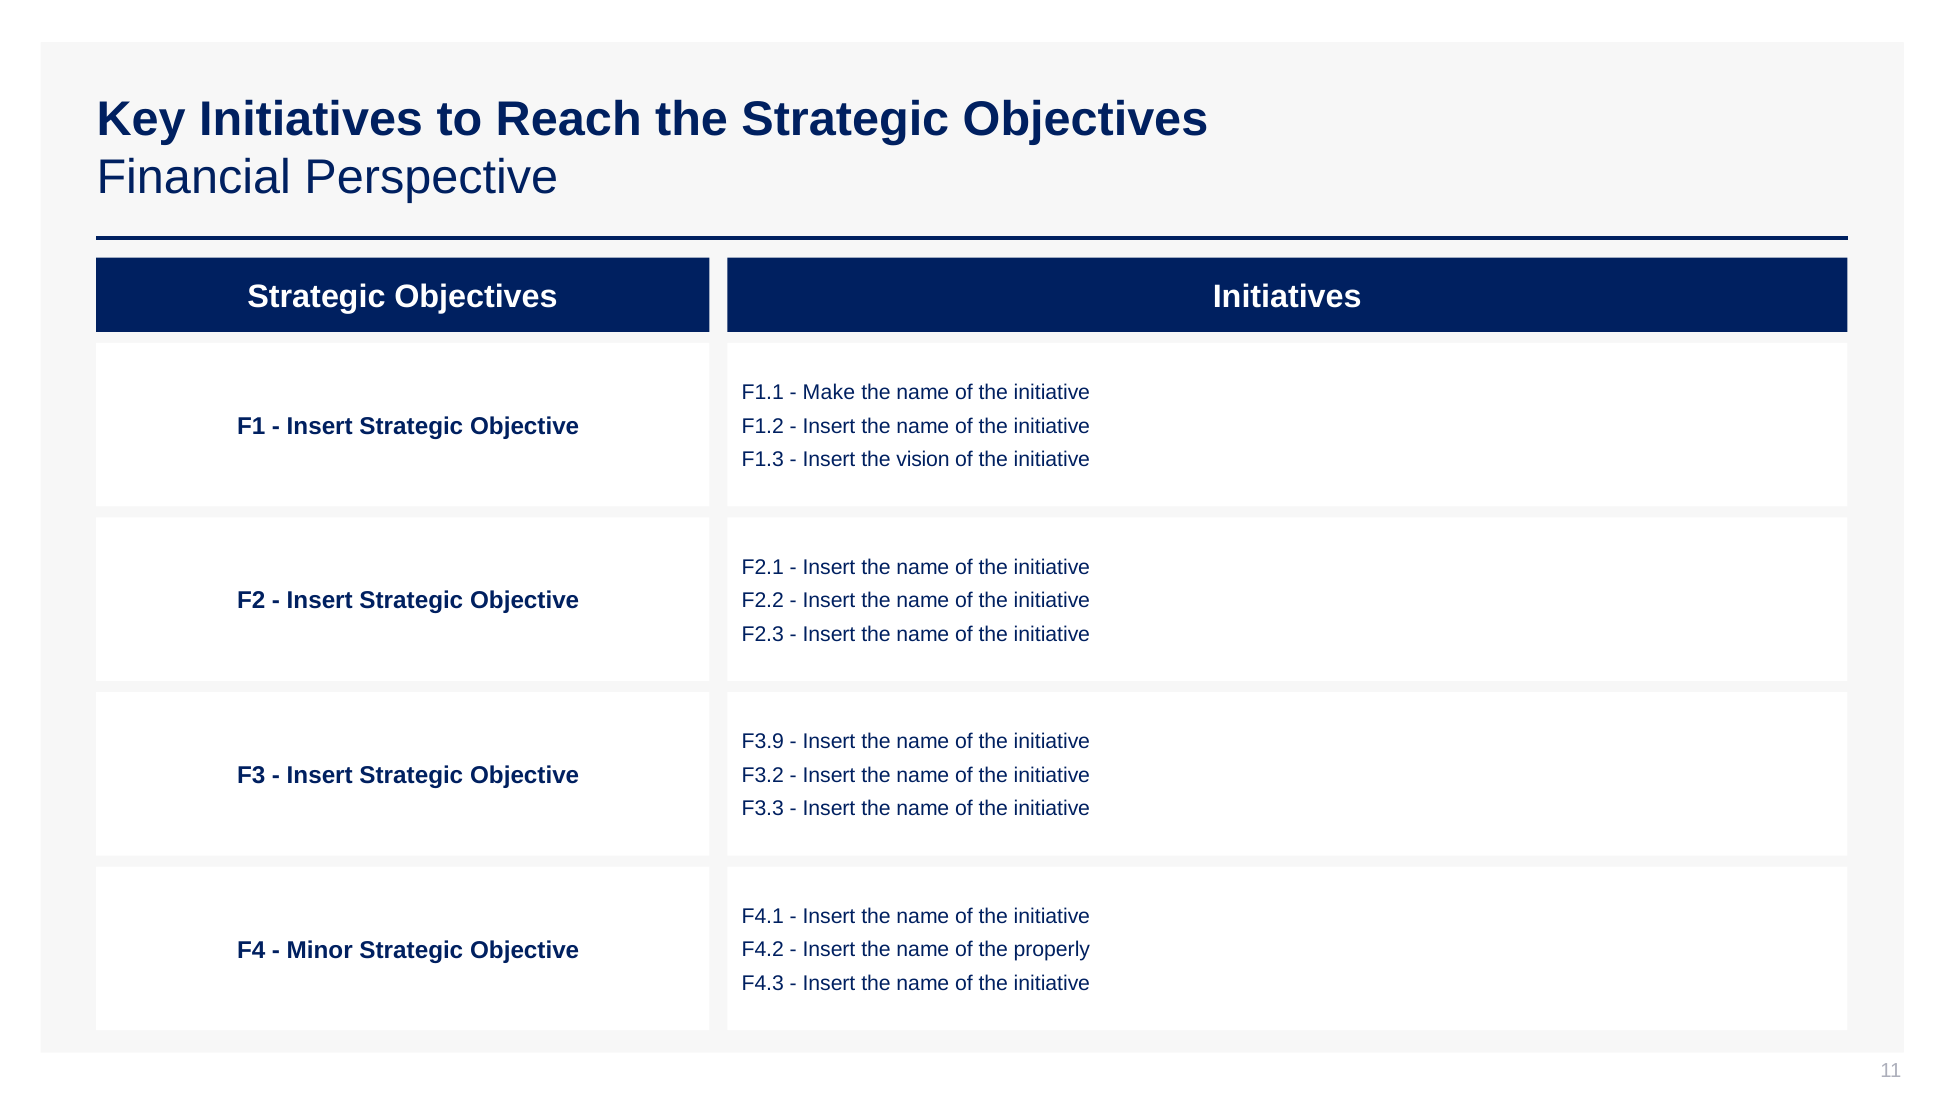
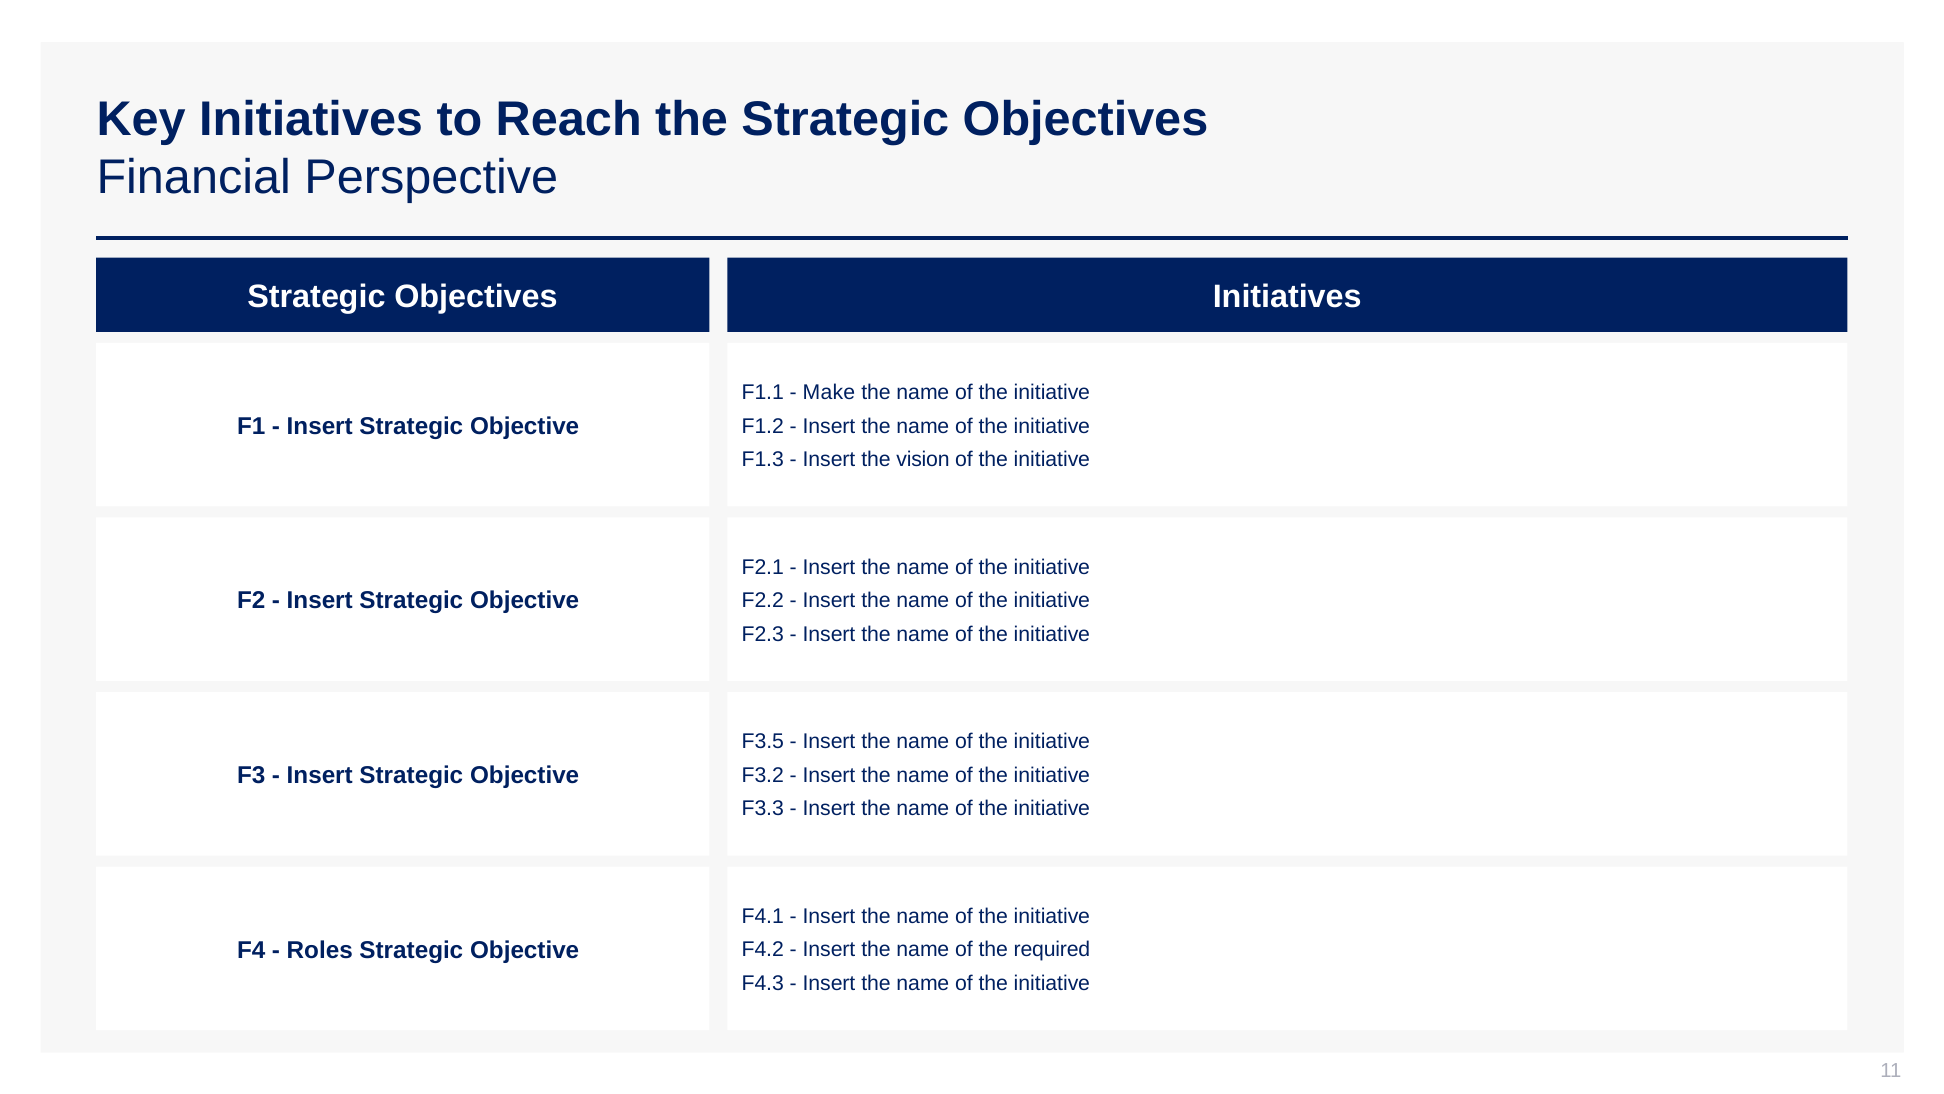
F3.9: F3.9 -> F3.5
Minor: Minor -> Roles
properly: properly -> required
